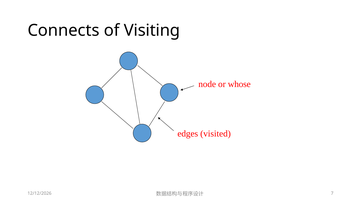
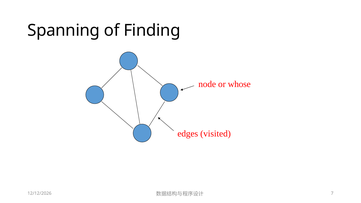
Connects: Connects -> Spanning
Visiting: Visiting -> Finding
